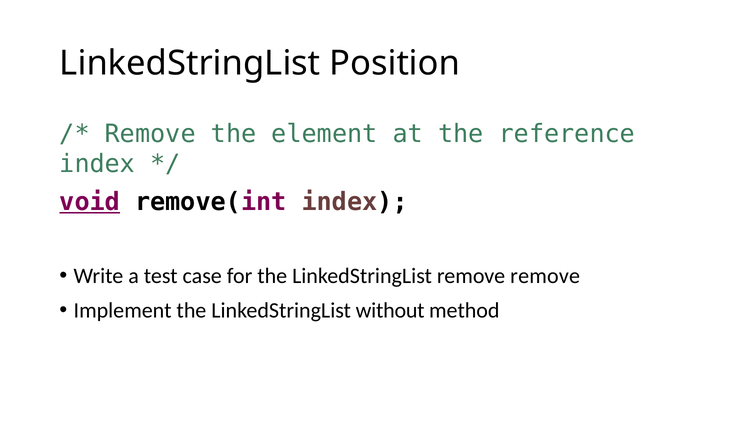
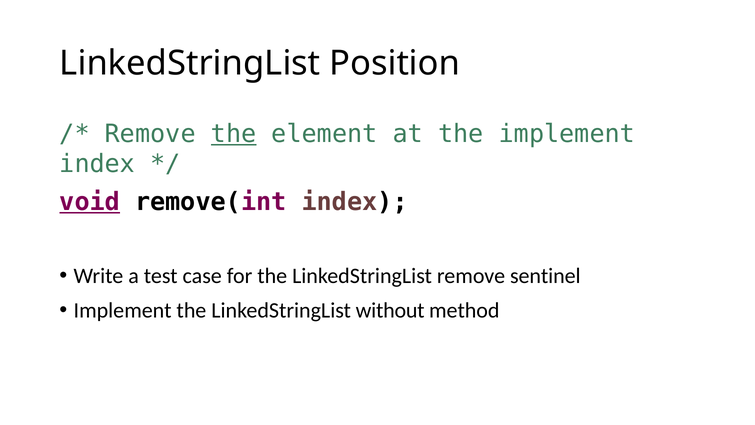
the at (234, 134) underline: none -> present
the reference: reference -> implement
remove remove: remove -> sentinel
